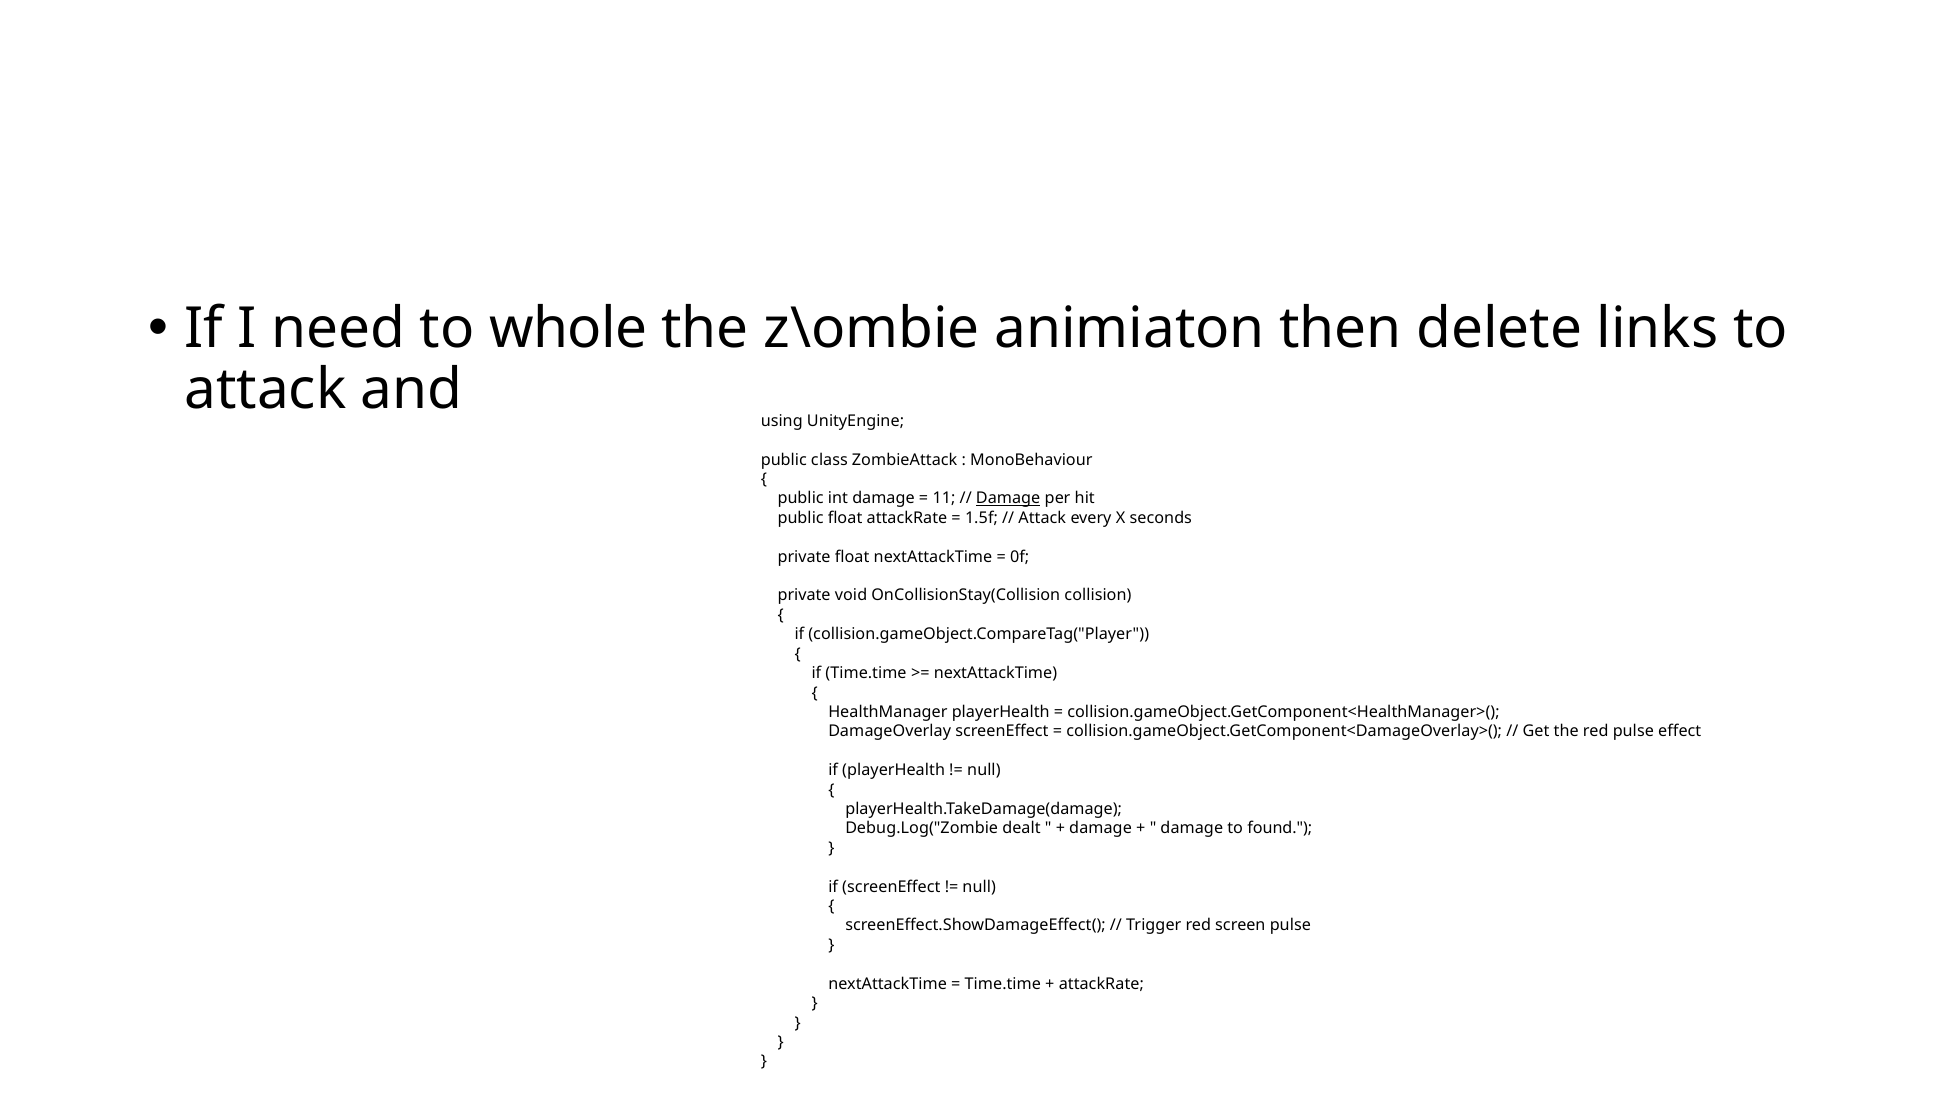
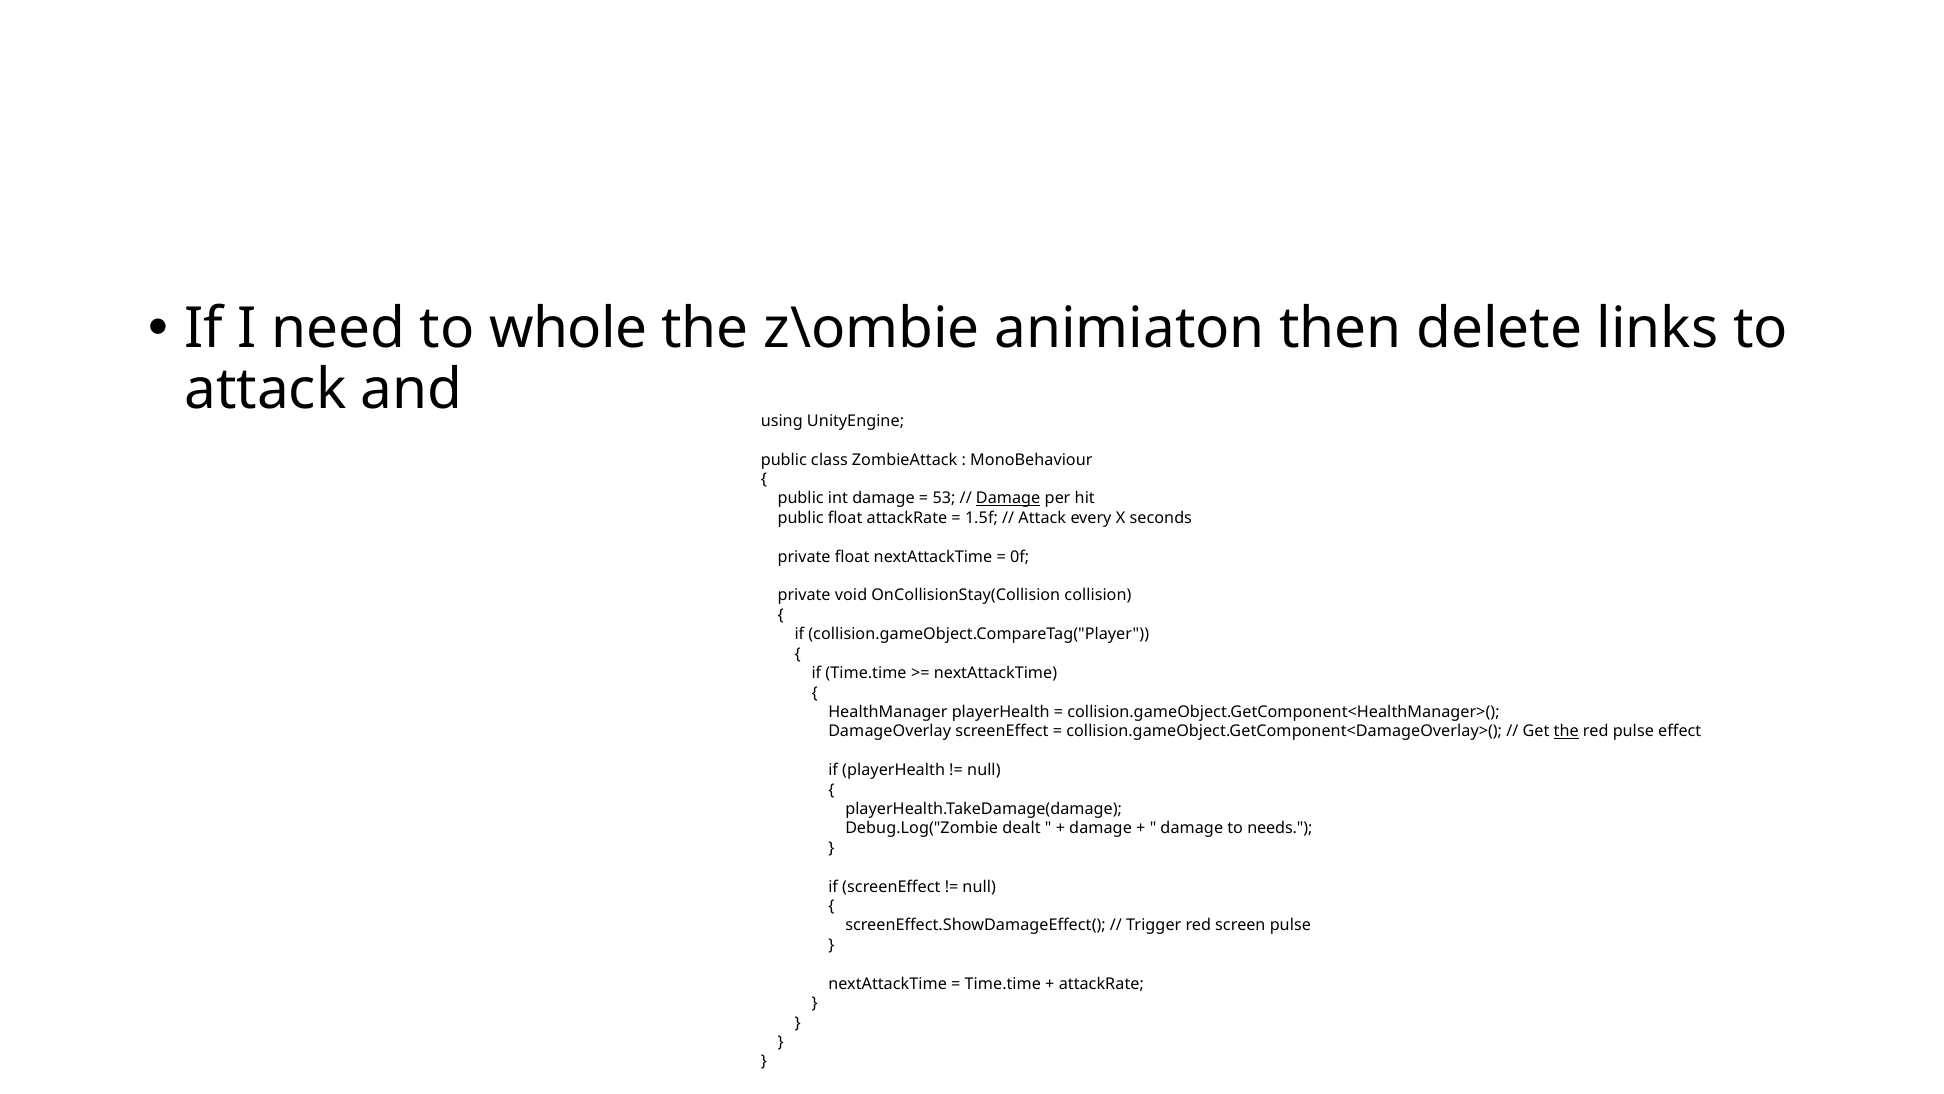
11: 11 -> 53
the at (1566, 731) underline: none -> present
found: found -> needs
